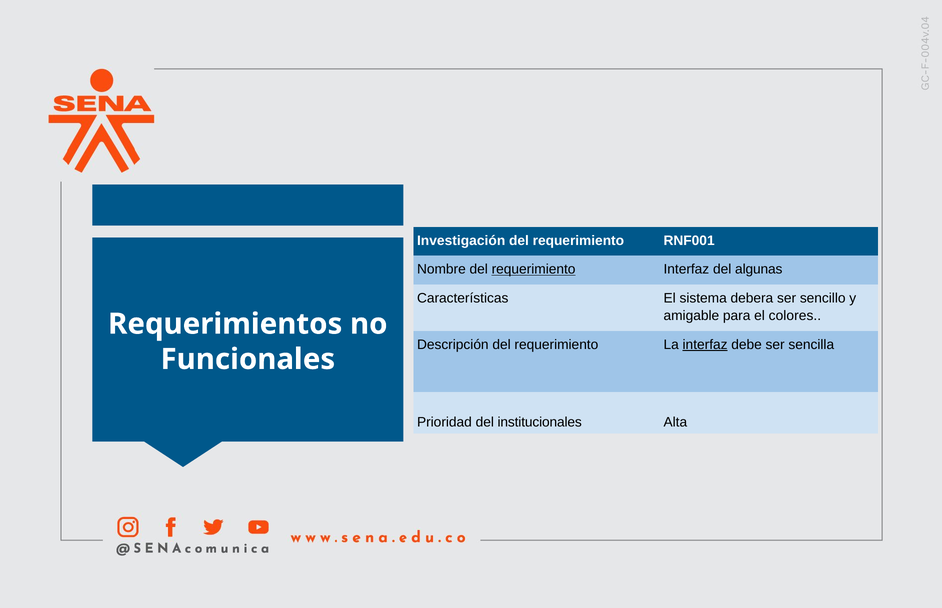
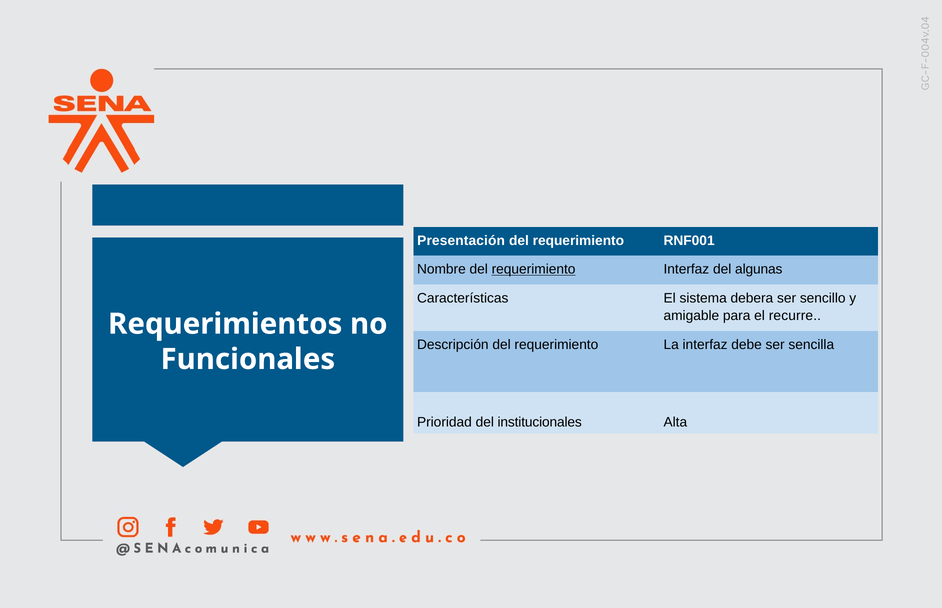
Investigación: Investigación -> Presentación
colores: colores -> recurre
interfaz at (705, 345) underline: present -> none
